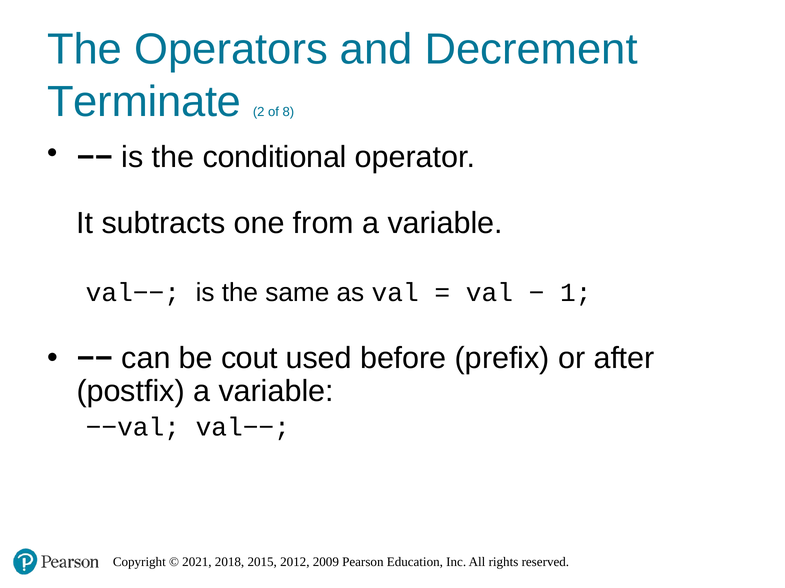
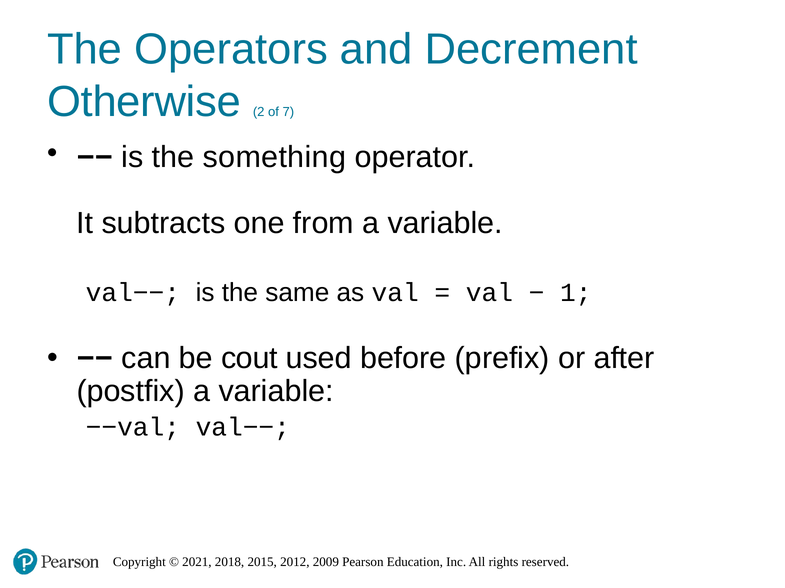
Terminate: Terminate -> Otherwise
8: 8 -> 7
conditional: conditional -> something
